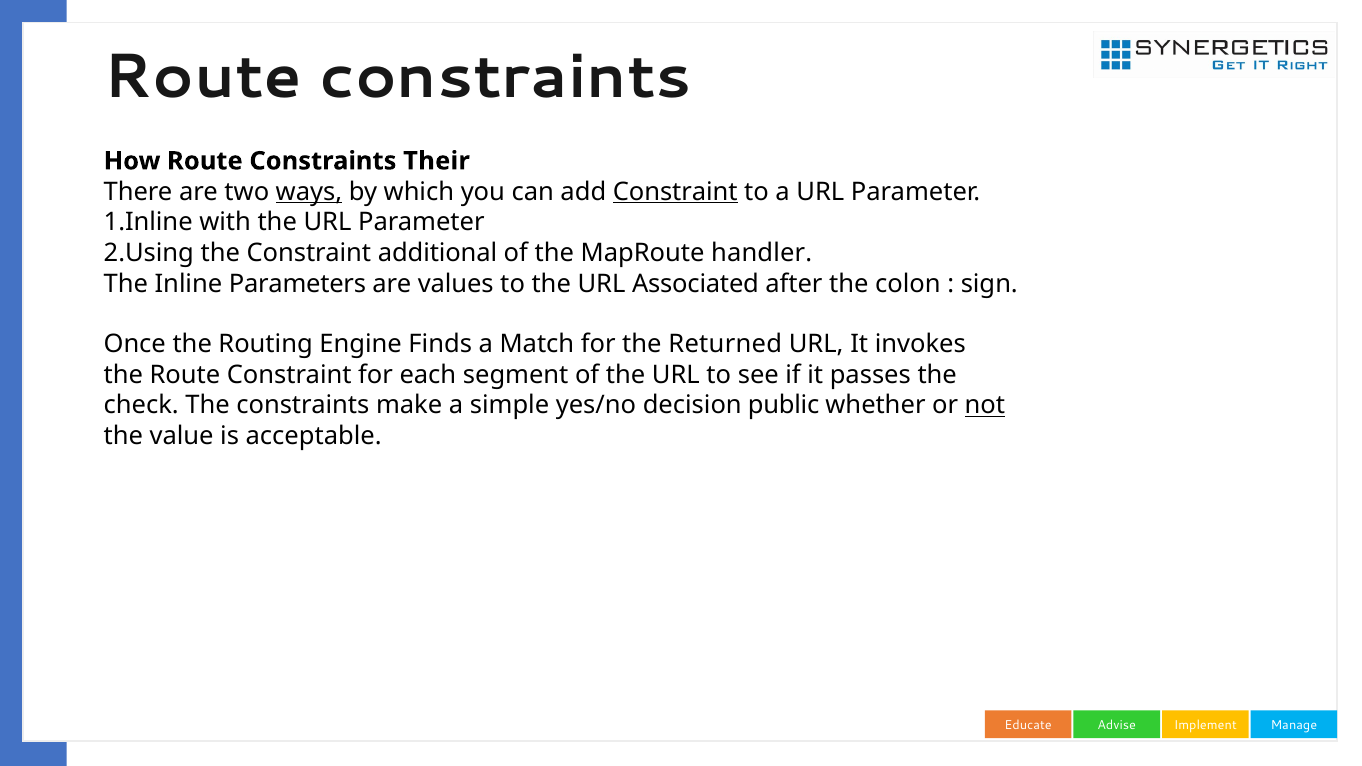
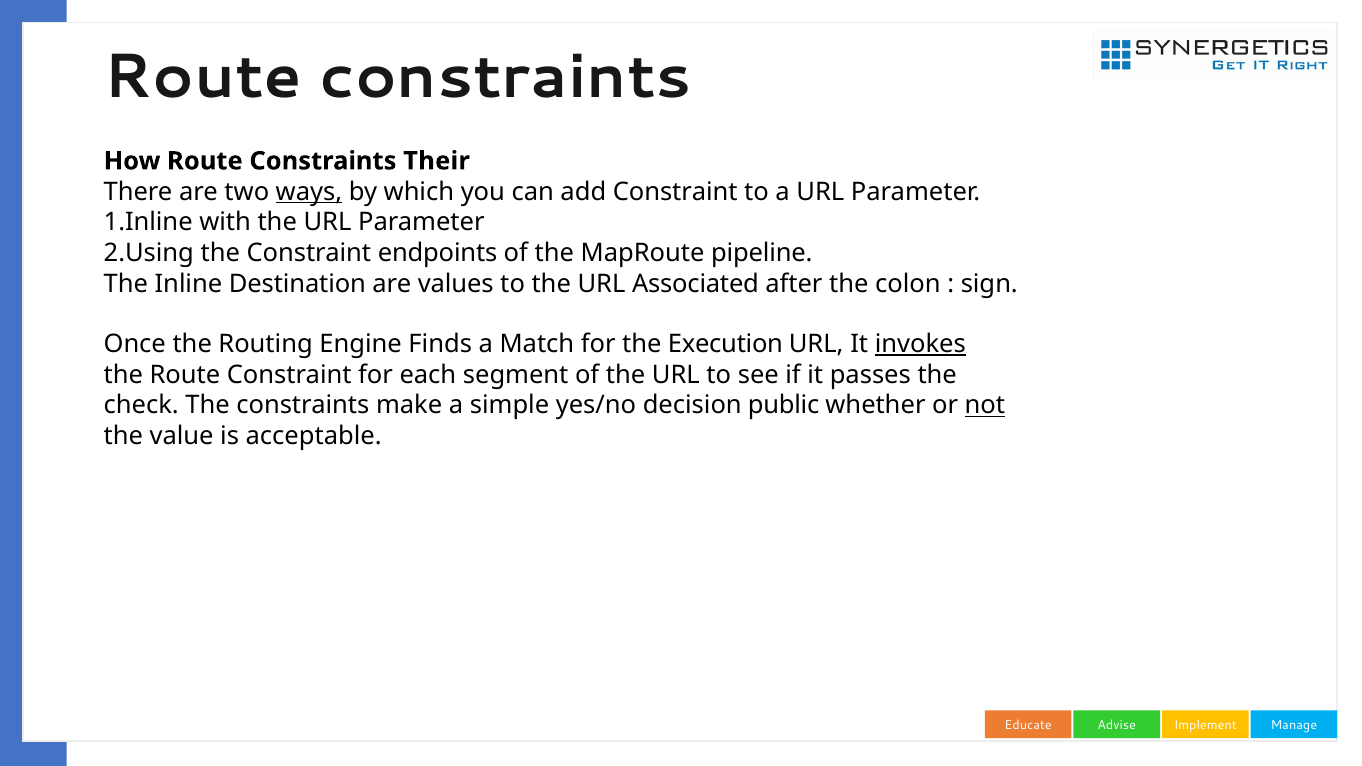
Constraint at (675, 192) underline: present -> none
additional: additional -> endpoints
handler: handler -> pipeline
Parameters: Parameters -> Destination
Returned: Returned -> Execution
invokes underline: none -> present
